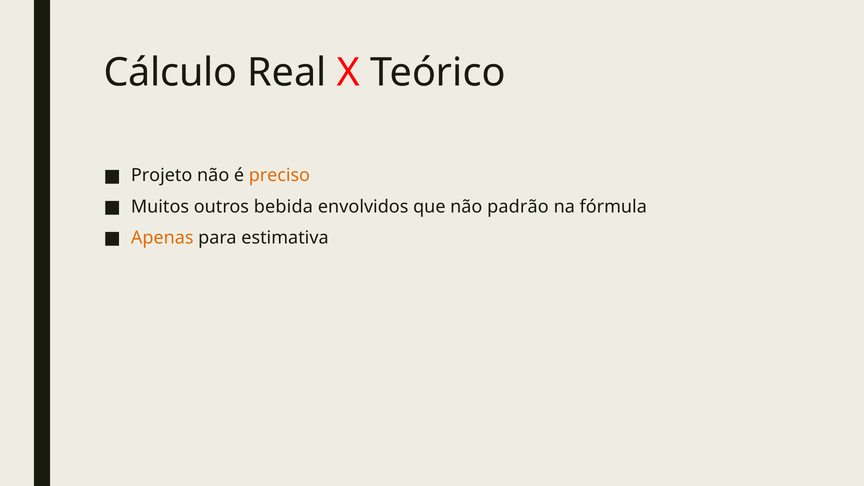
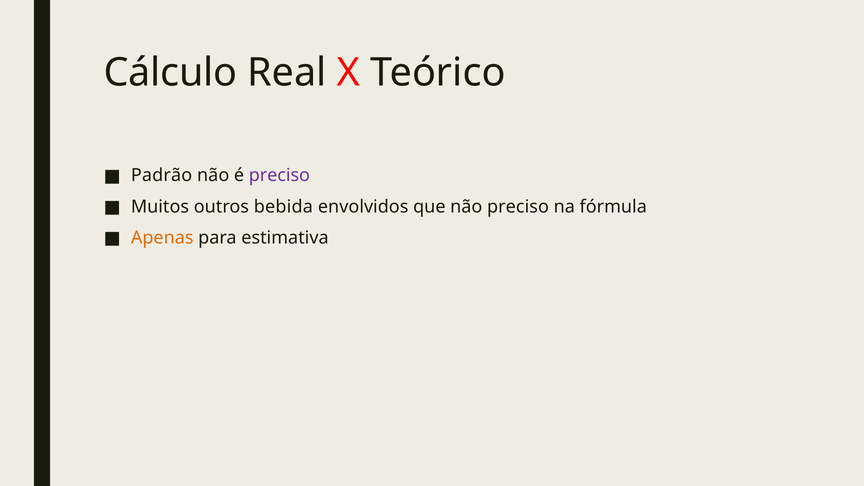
Projeto: Projeto -> Padrão
preciso at (279, 176) colour: orange -> purple
não padrão: padrão -> preciso
